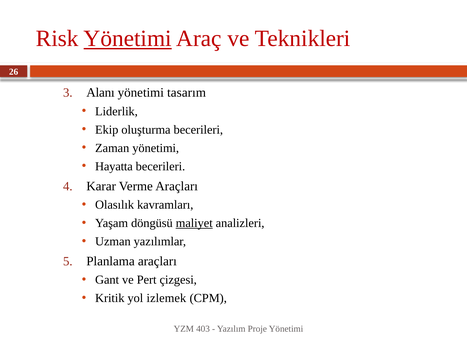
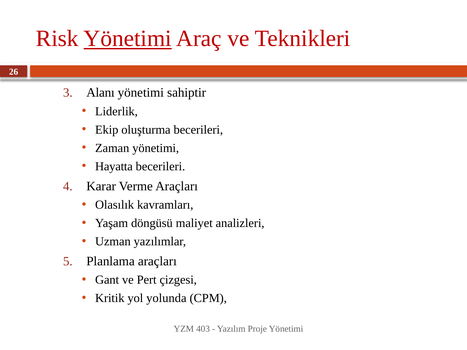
tasarım: tasarım -> sahiptir
maliyet underline: present -> none
izlemek: izlemek -> yolunda
